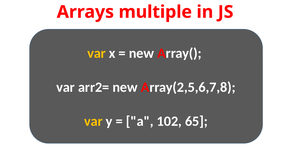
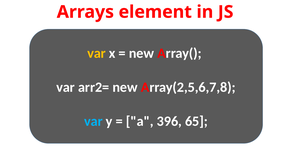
multiple: multiple -> element
var at (93, 121) colour: yellow -> light blue
102: 102 -> 396
